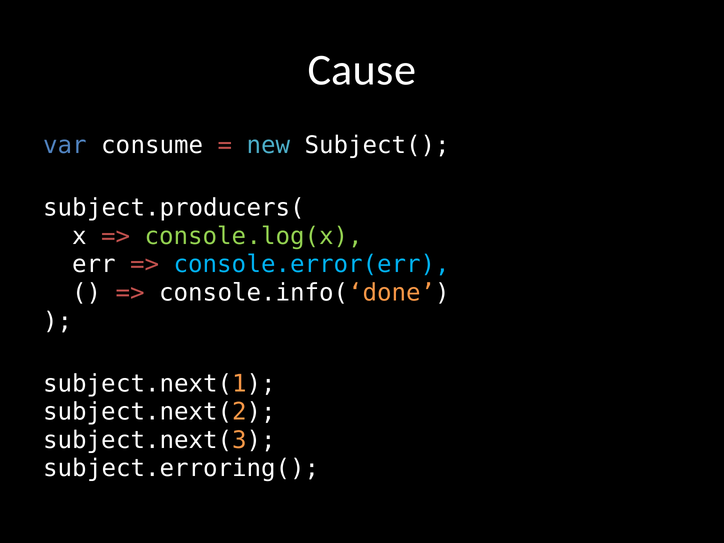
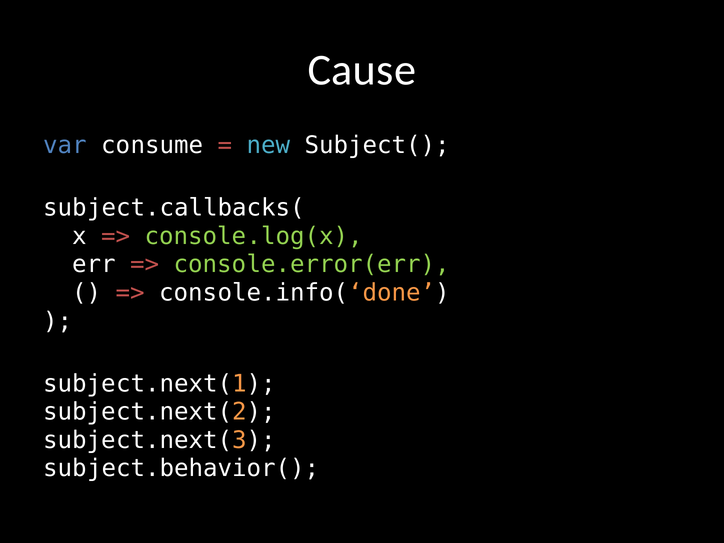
subject.producers(: subject.producers( -> subject.callbacks(
console.error(err colour: light blue -> light green
subject.erroring(: subject.erroring( -> subject.behavior(
